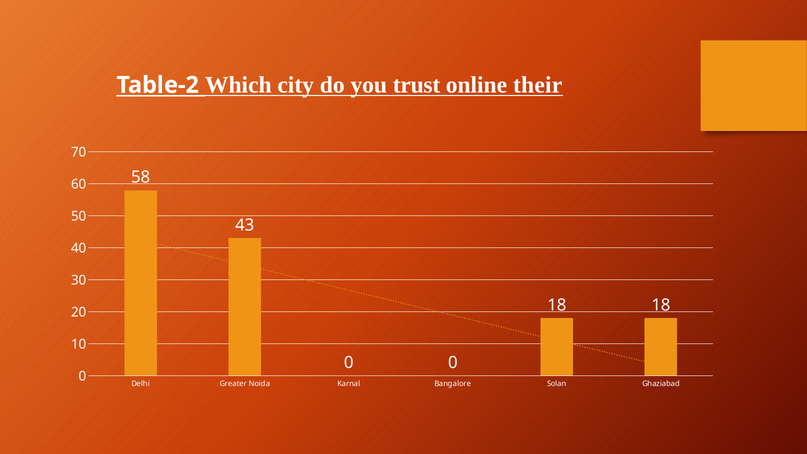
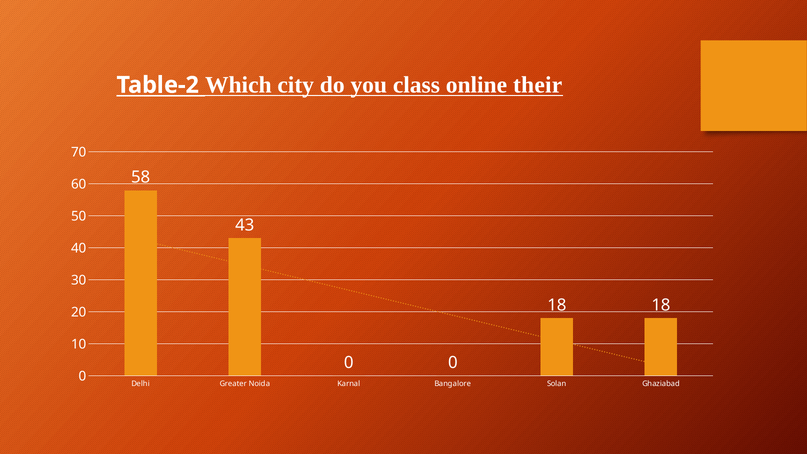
trust: trust -> class
